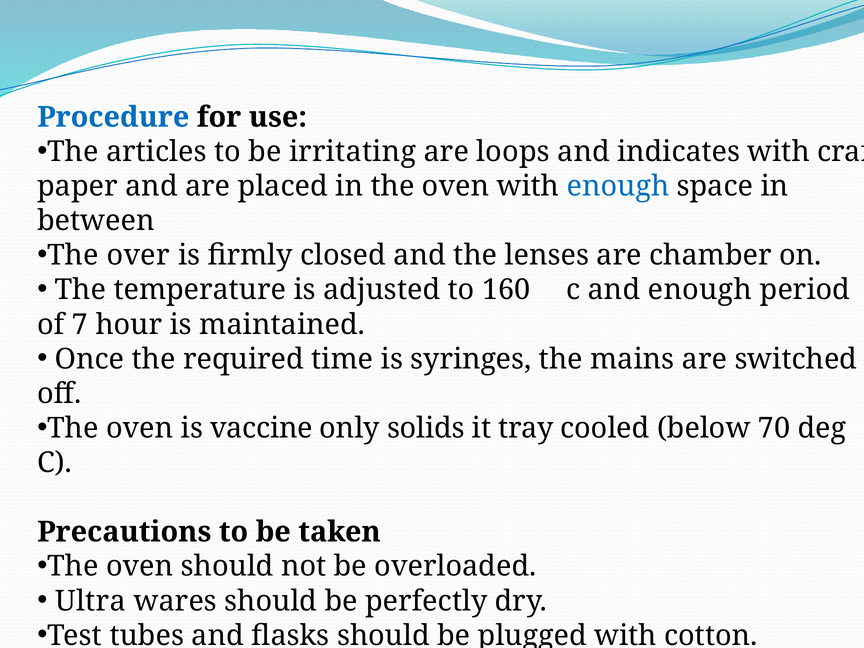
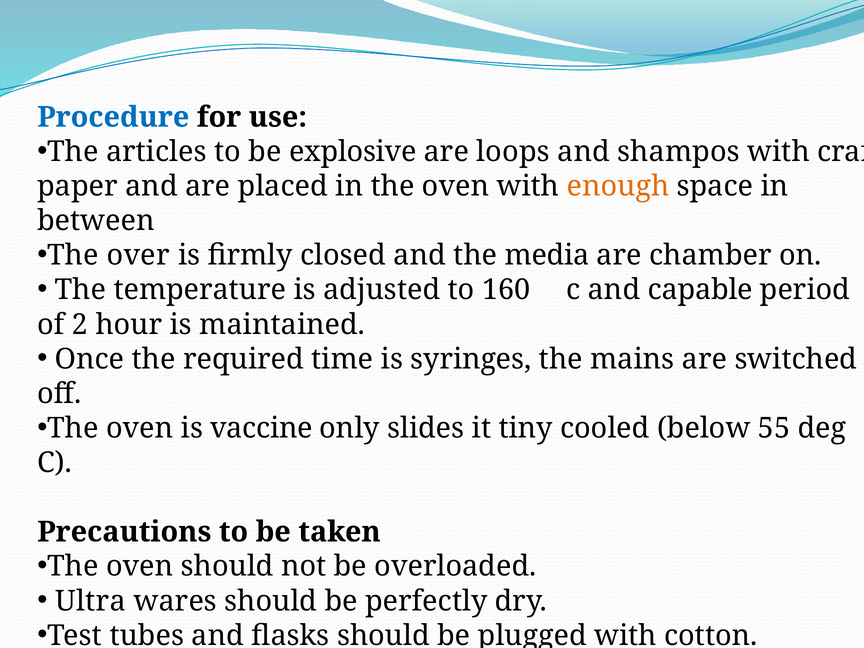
irritating: irritating -> explosive
indicates: indicates -> shampos
enough at (618, 186) colour: blue -> orange
lenses: lenses -> media
and enough: enough -> capable
7: 7 -> 2
solids: solids -> slides
tray: tray -> tiny
70: 70 -> 55
